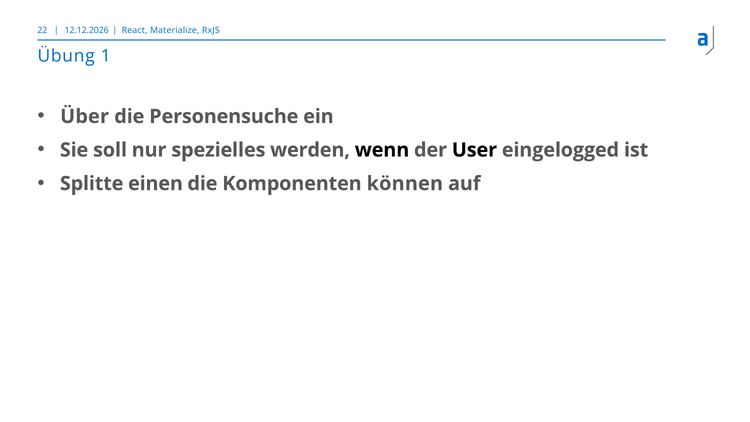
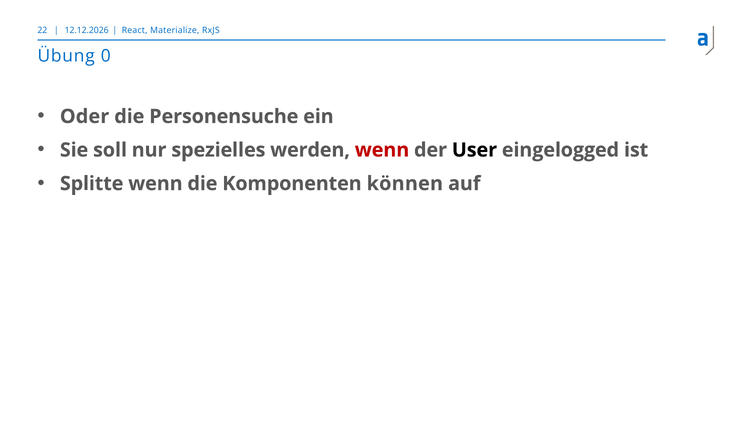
1: 1 -> 0
Über: Über -> Oder
wenn at (382, 150) colour: black -> red
Splitte einen: einen -> wenn
